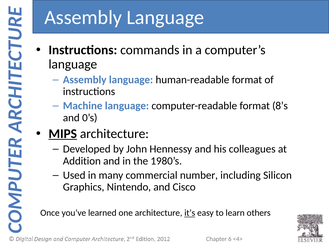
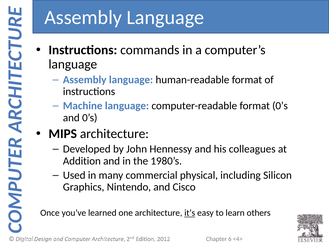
format 8’s: 8’s -> 0’s
MIPS underline: present -> none
number: number -> physical
